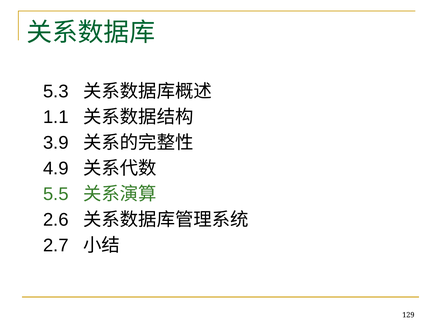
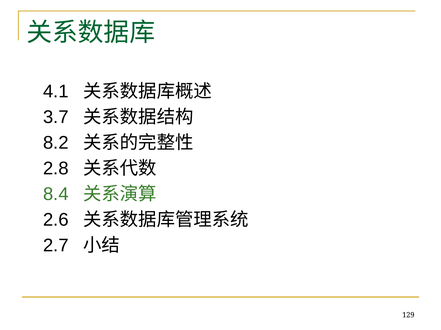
5.3: 5.3 -> 4.1
1.1: 1.1 -> 3.7
3.9: 3.9 -> 8.2
4.9: 4.9 -> 2.8
5.5: 5.5 -> 8.4
